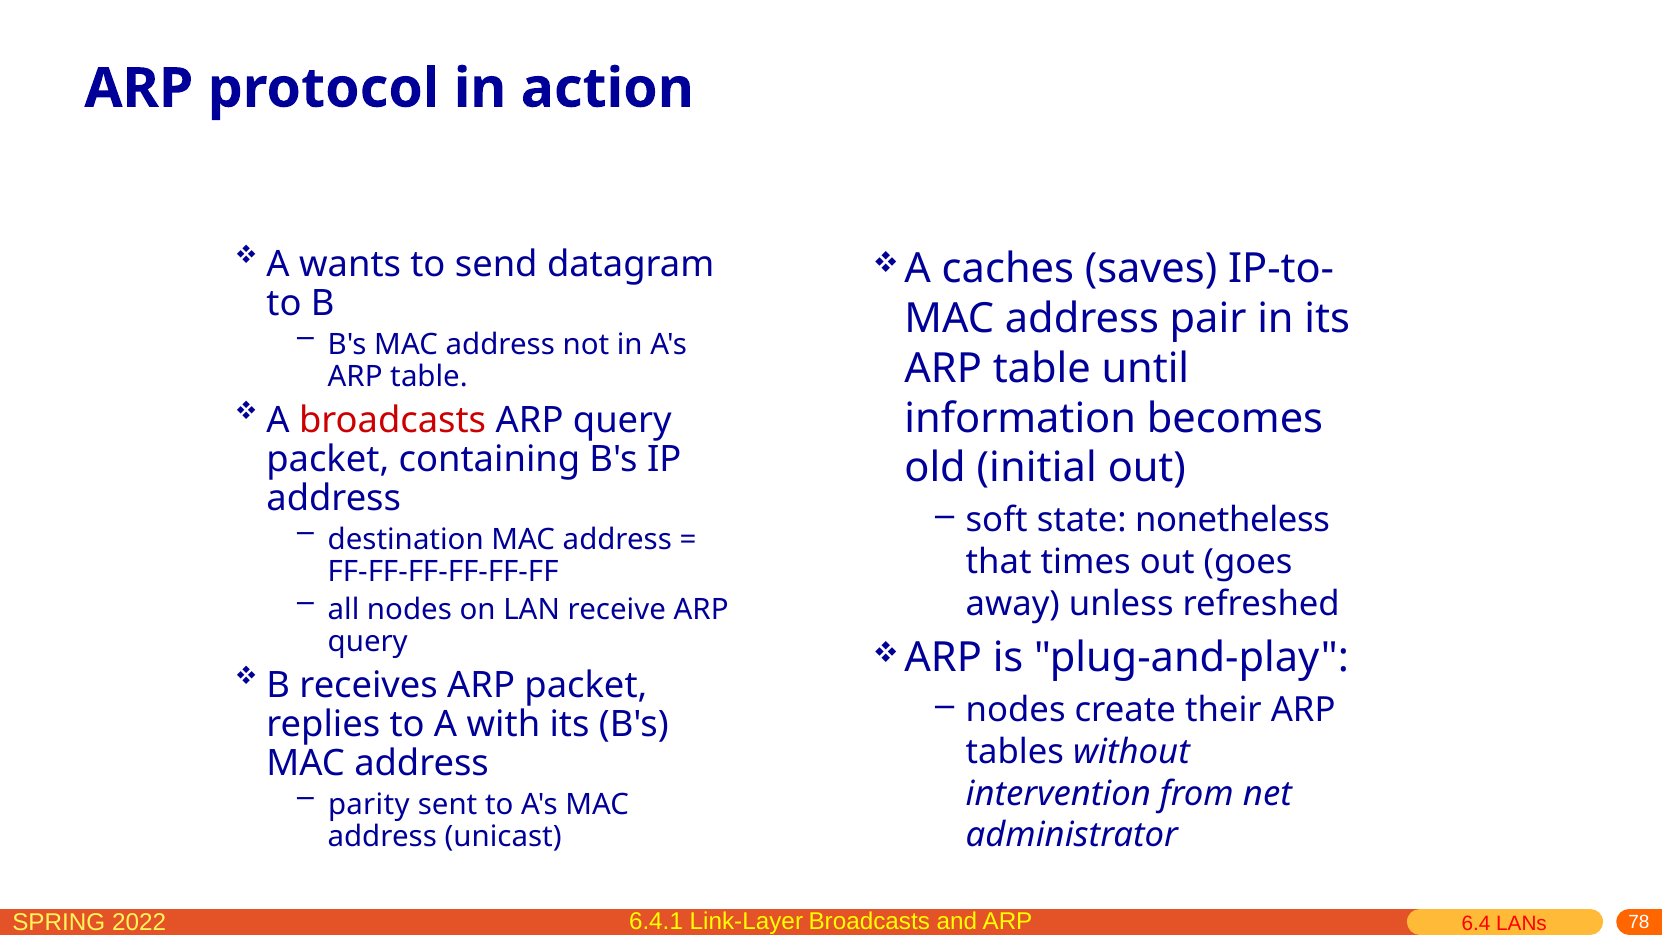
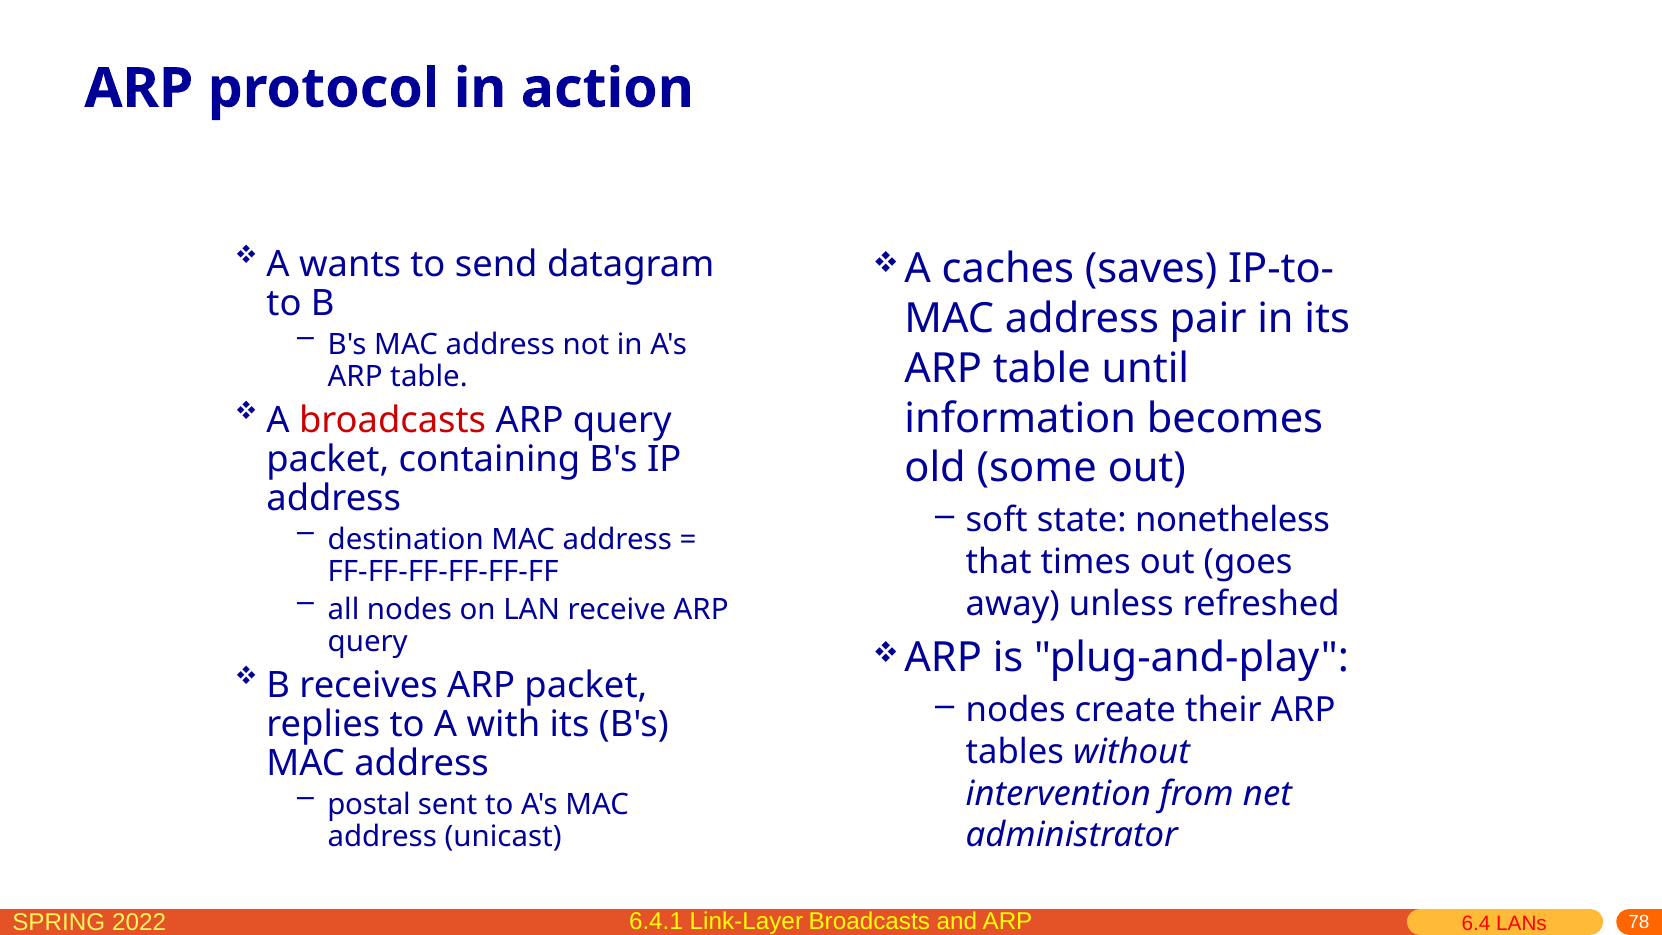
initial: initial -> some
parity: parity -> postal
